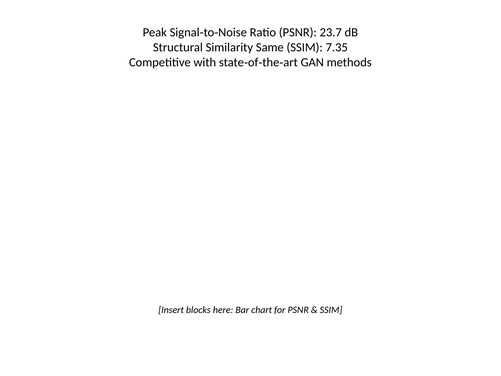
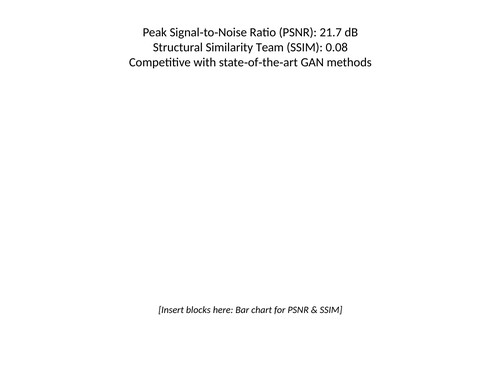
23.7: 23.7 -> 21.7
Same: Same -> Team
7.35: 7.35 -> 0.08
